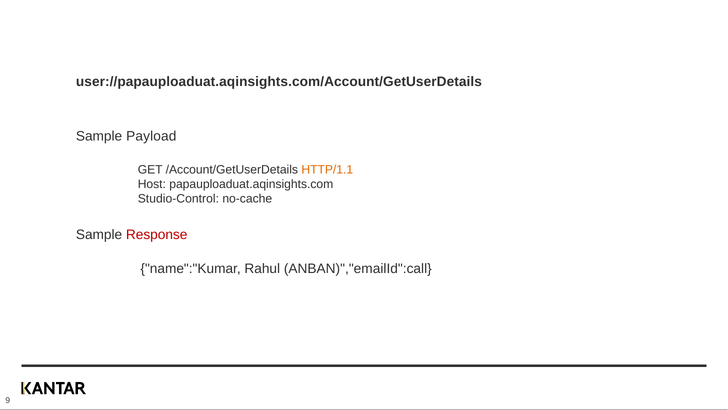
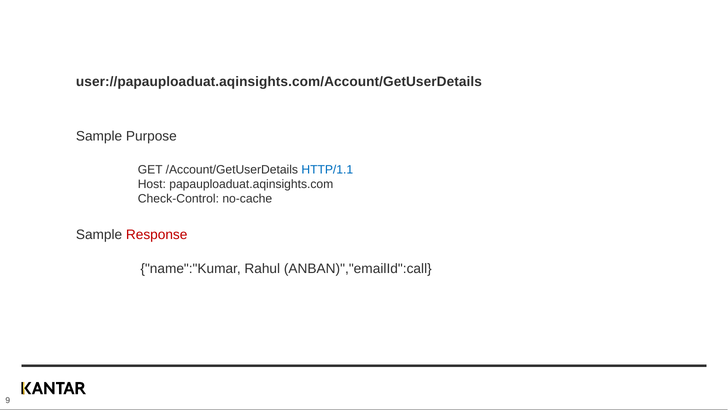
Payload: Payload -> Purpose
HTTP/1.1 colour: orange -> blue
Studio-Control: Studio-Control -> Check-Control
